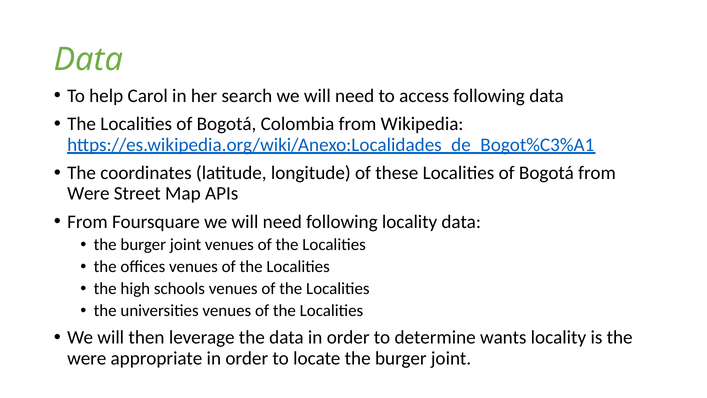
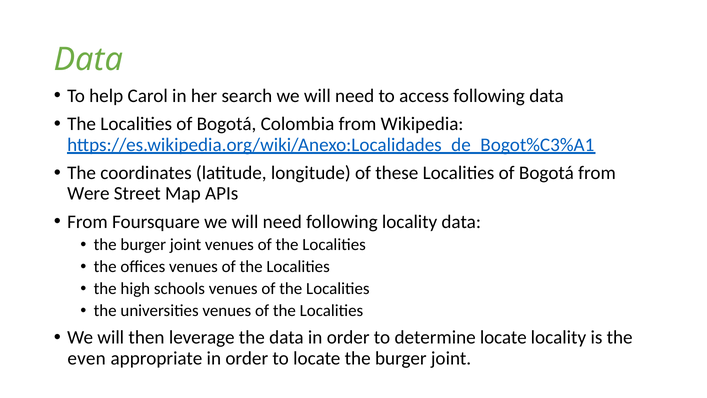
determine wants: wants -> locate
were at (87, 358): were -> even
